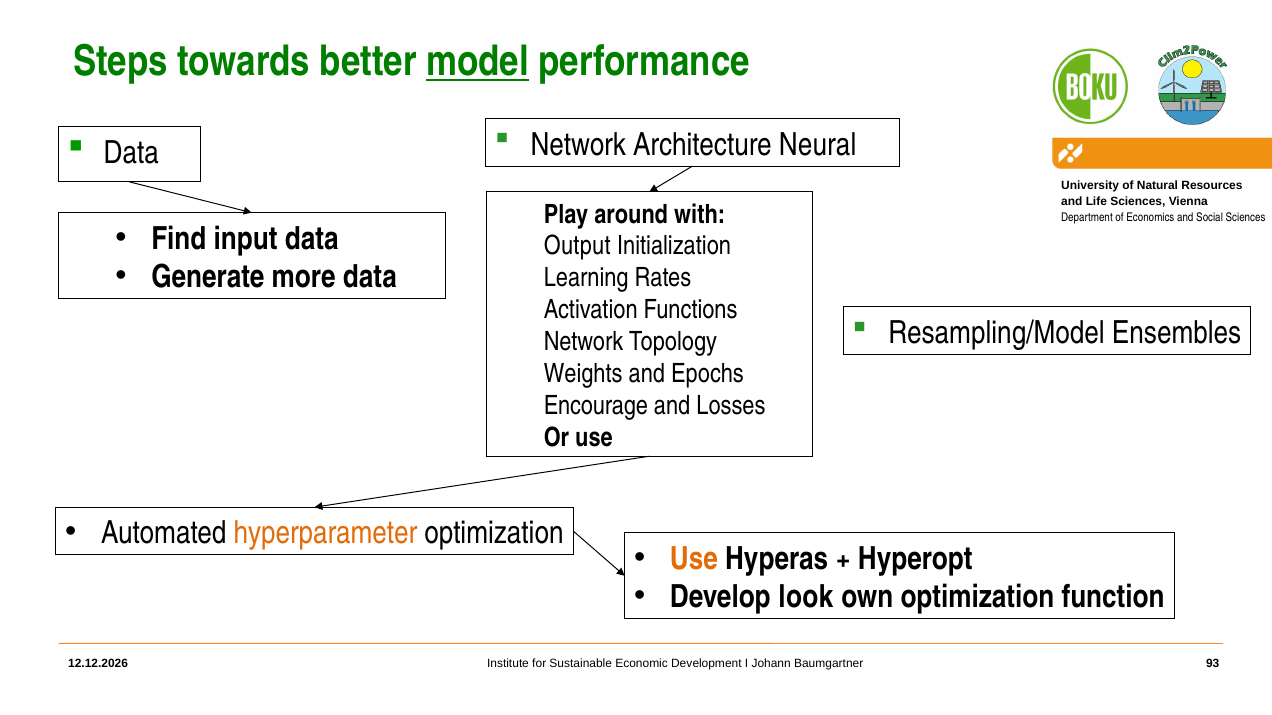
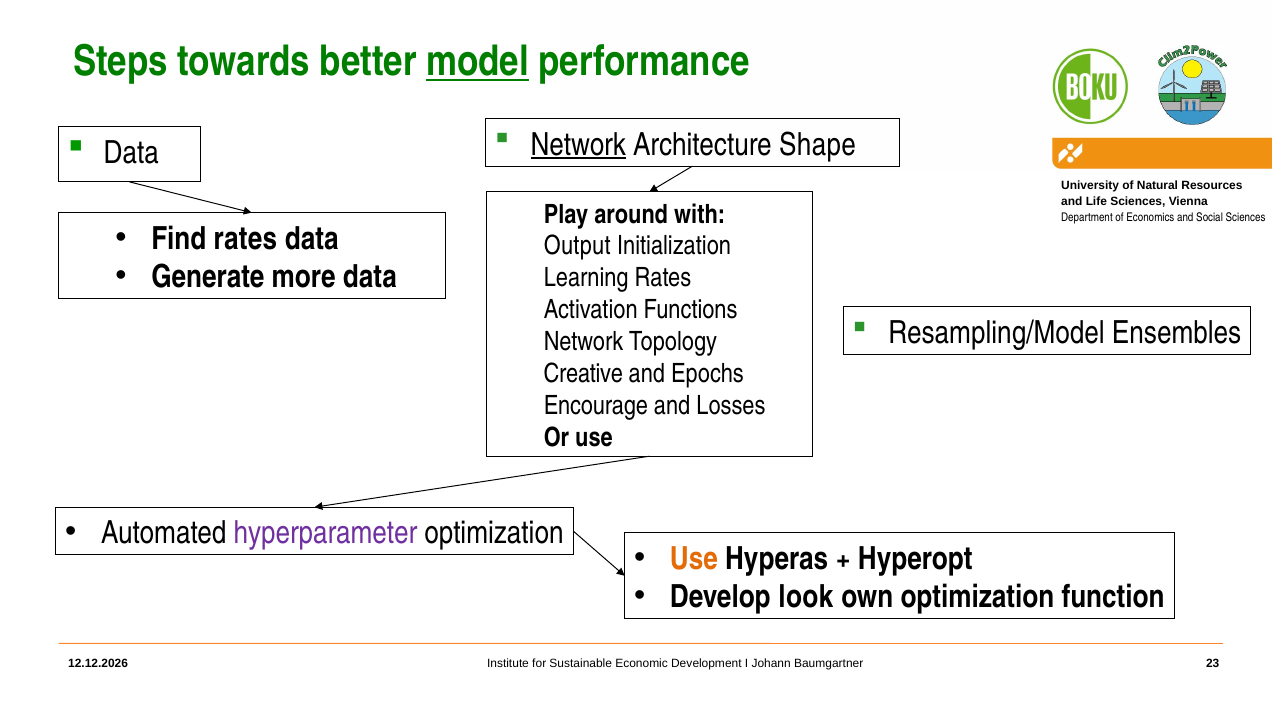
Network at (578, 145) underline: none -> present
Neural: Neural -> Shape
Find input: input -> rates
Weights: Weights -> Creative
hyperparameter colour: orange -> purple
93: 93 -> 23
